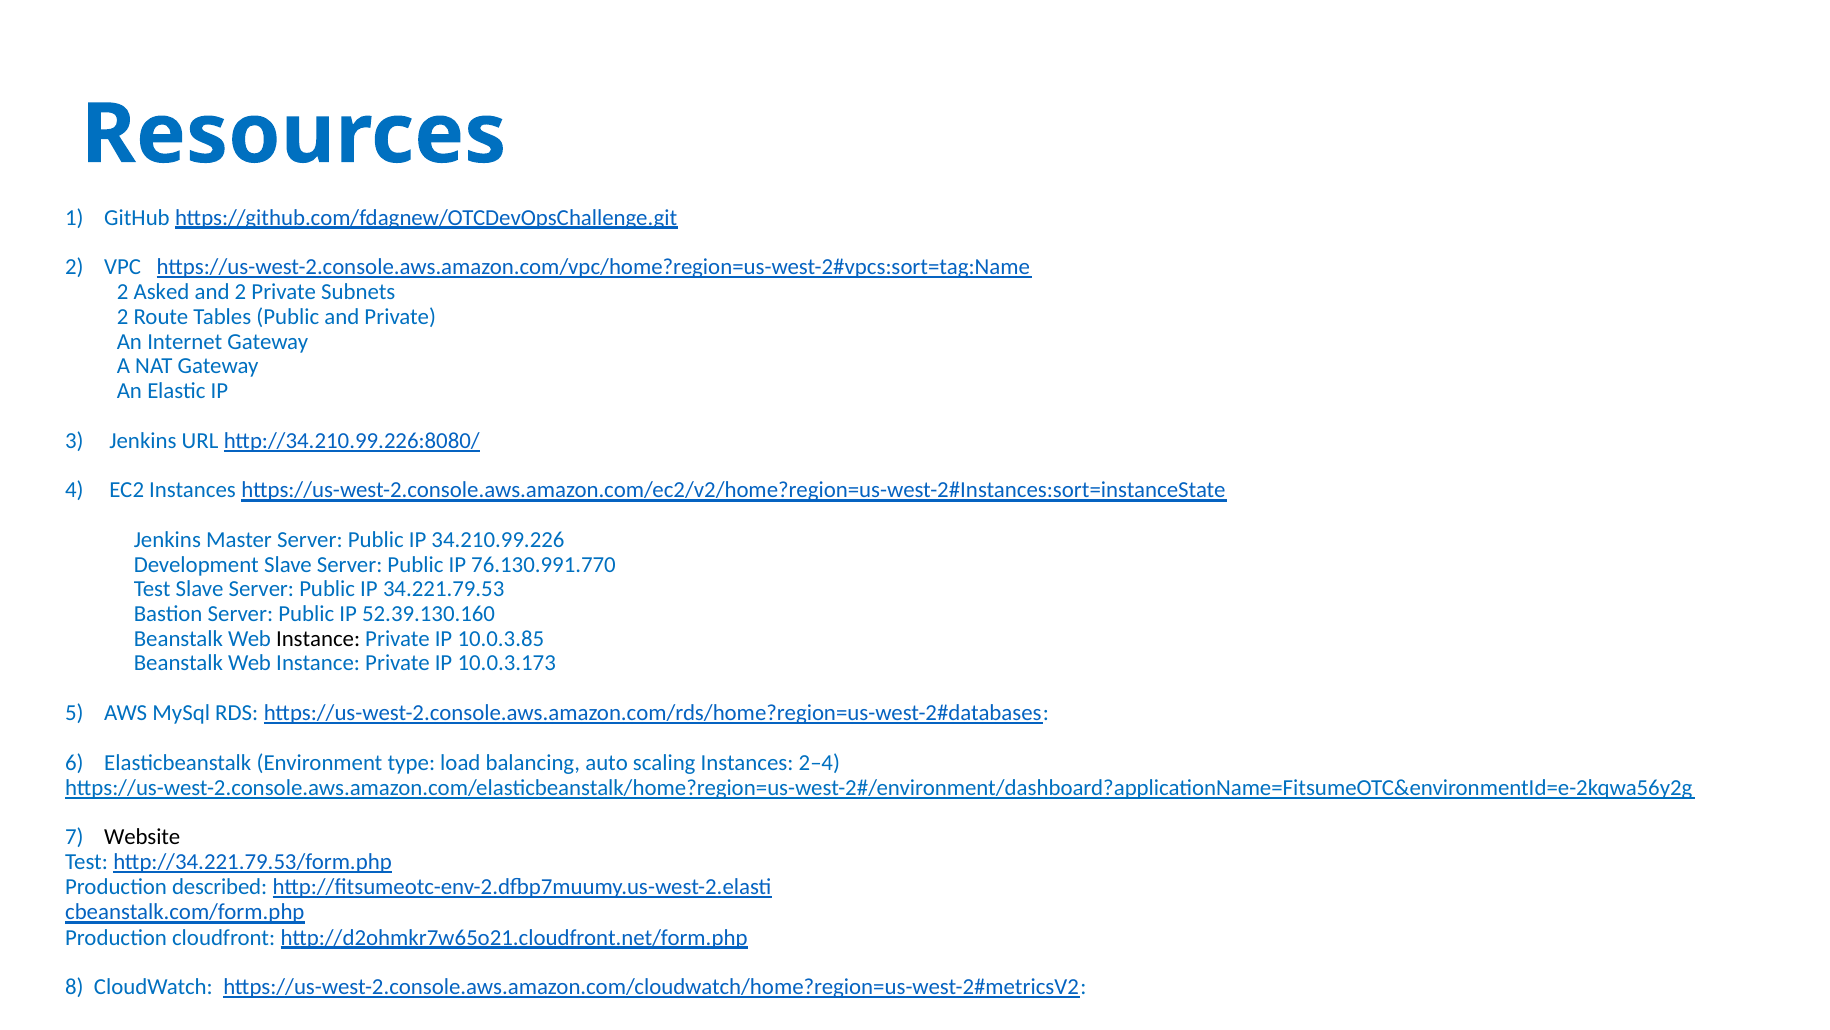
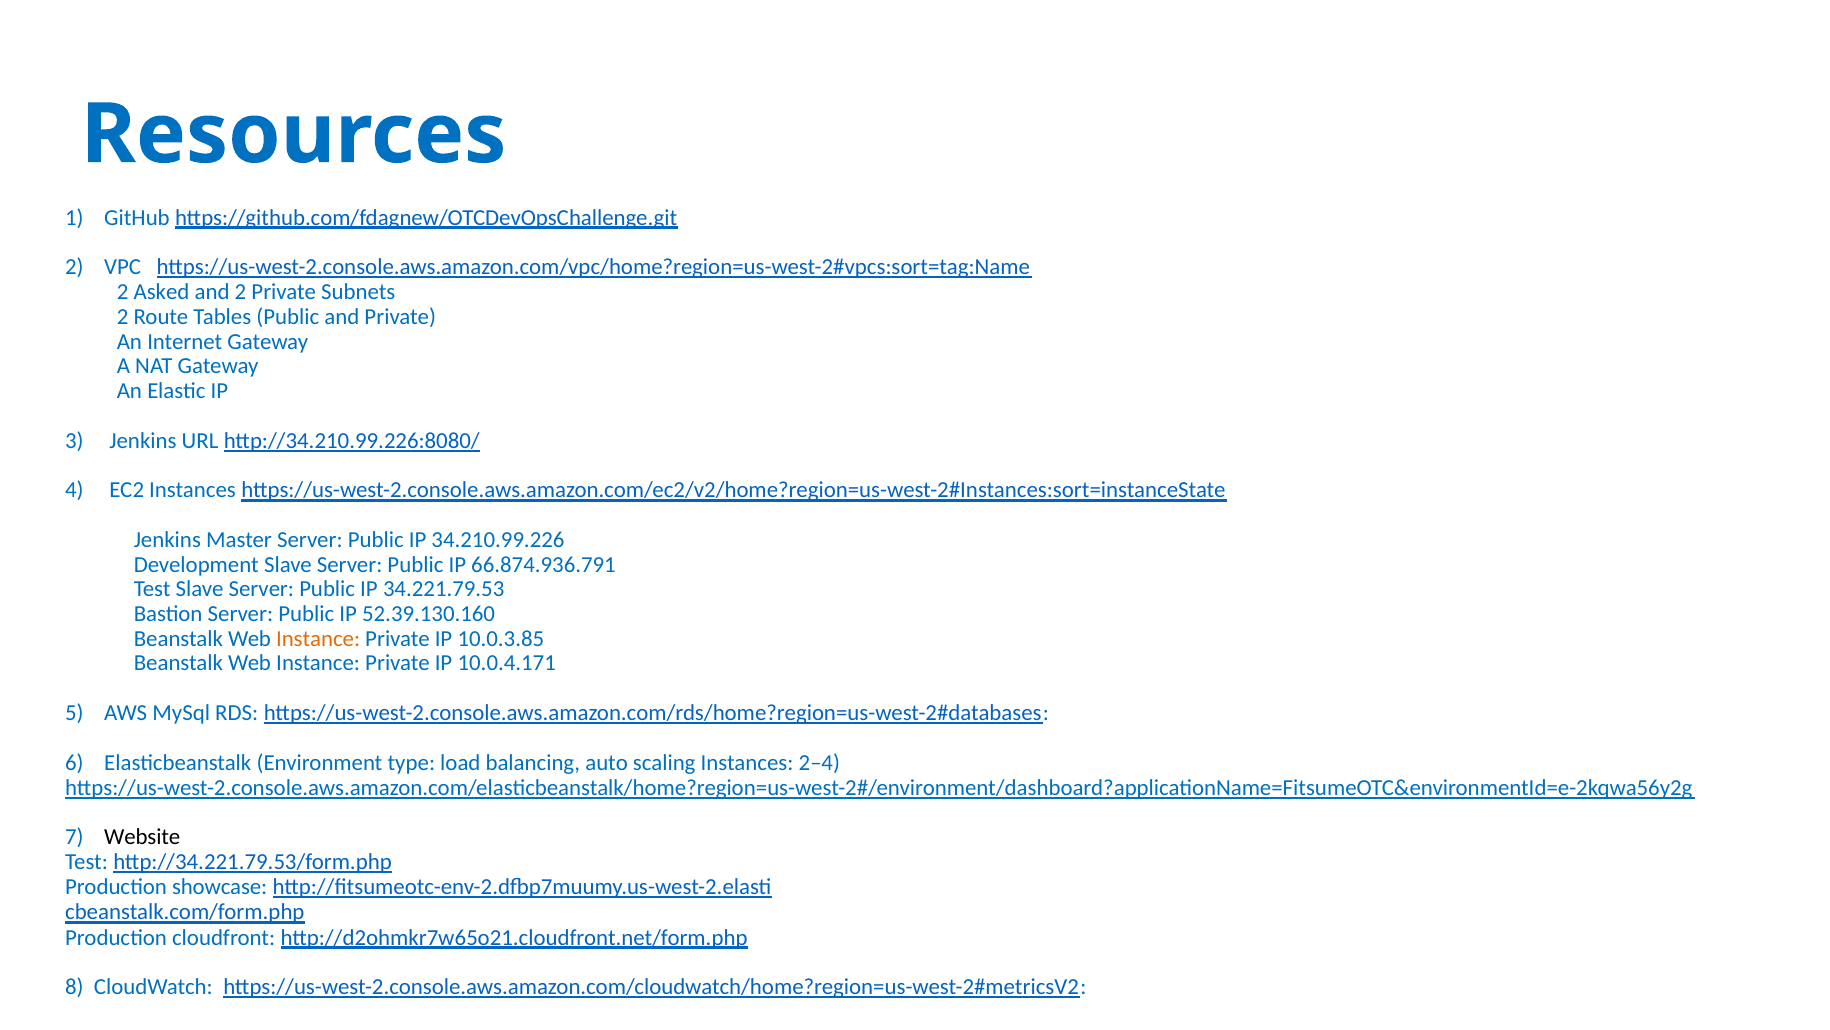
76.130.991.770: 76.130.991.770 -> 66.874.936.791
Instance at (318, 638) colour: black -> orange
10.0.3.173: 10.0.3.173 -> 10.0.4.171
described: described -> showcase
